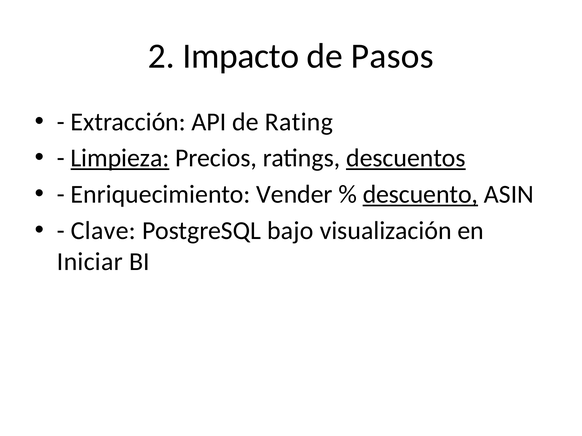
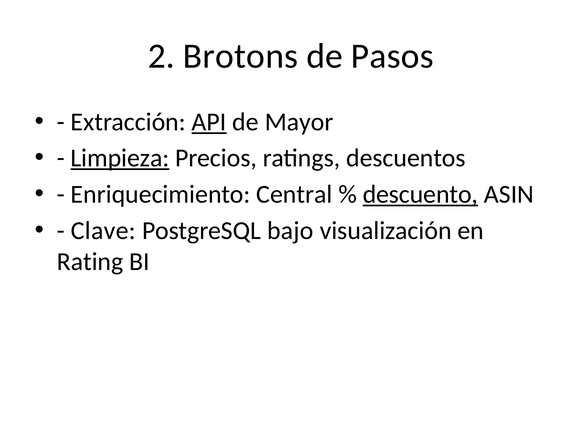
Impacto: Impacto -> Brotons
API underline: none -> present
Rating: Rating -> Mayor
descuentos underline: present -> none
Vender: Vender -> Central
Iniciar: Iniciar -> Rating
